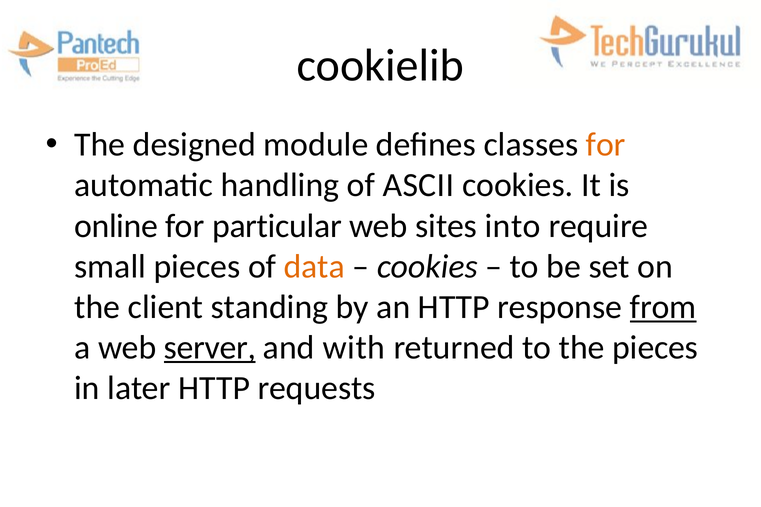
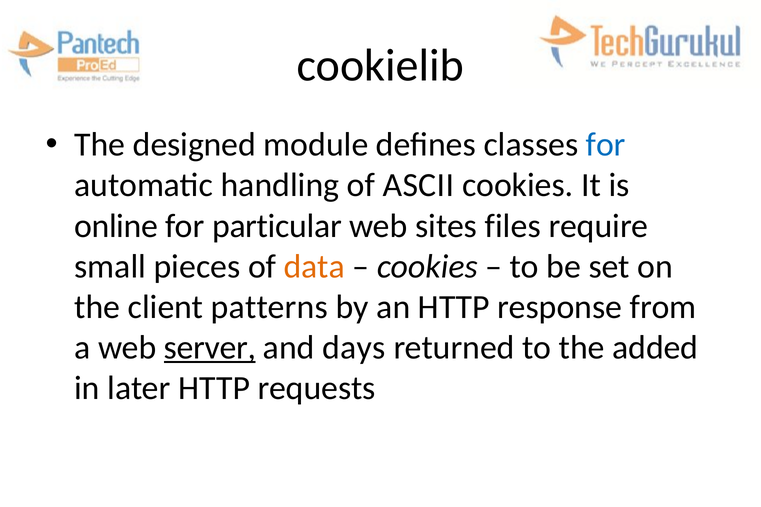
for at (606, 145) colour: orange -> blue
into: into -> files
standing: standing -> patterns
from underline: present -> none
with: with -> days
the pieces: pieces -> added
